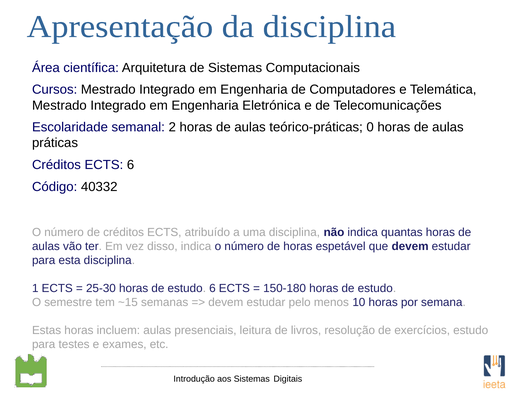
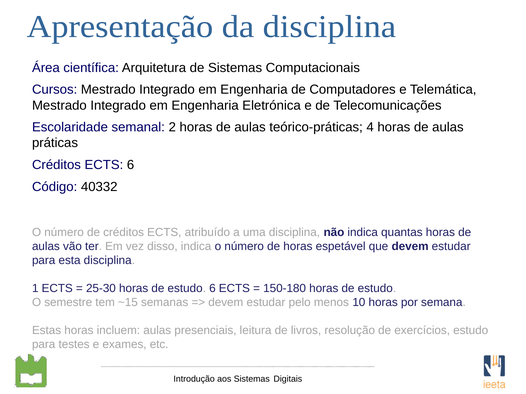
0: 0 -> 4
